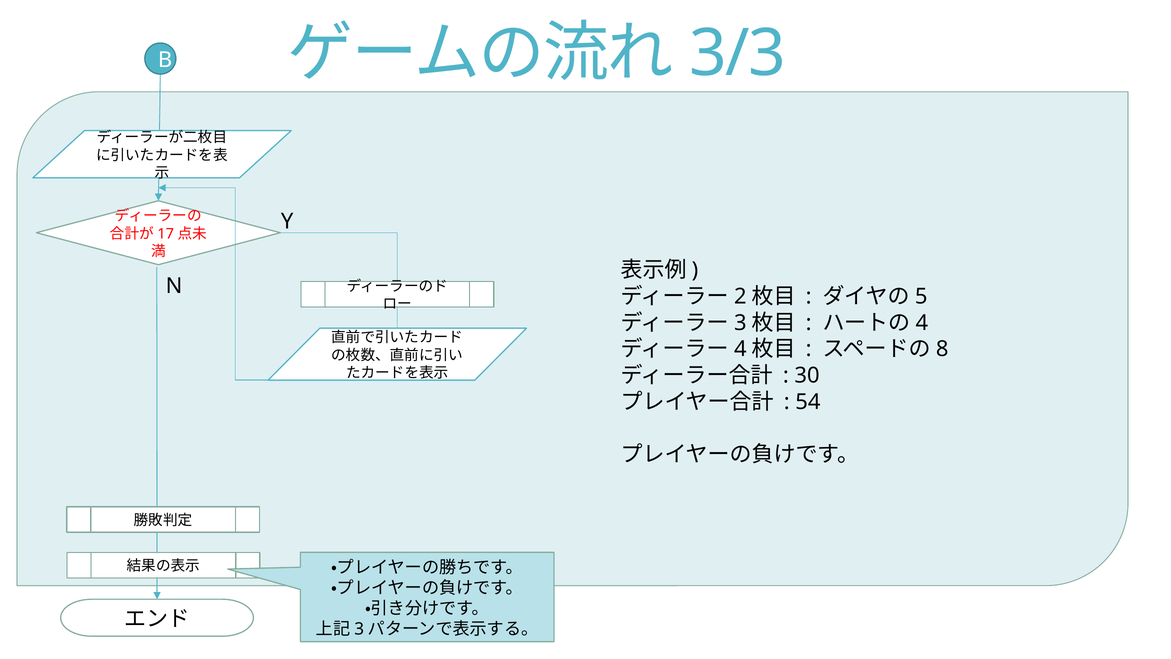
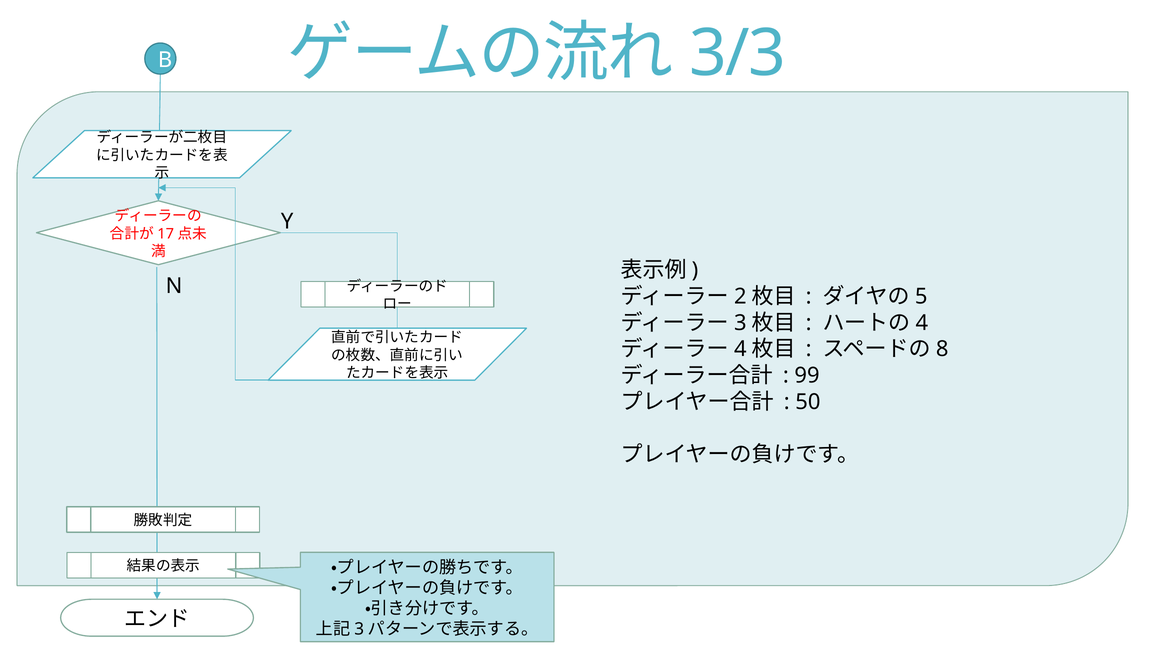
30: 30 -> 99
54: 54 -> 50
